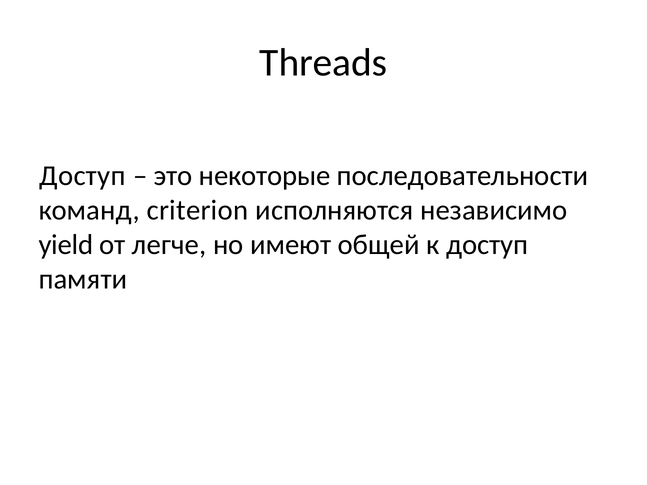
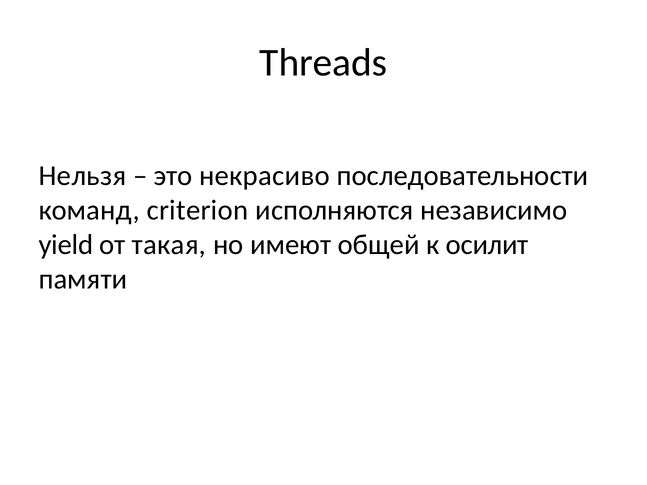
Доступ at (82, 176): Доступ -> Нельзя
некоторые: некоторые -> некрасиво
легче: легче -> такая
к доступ: доступ -> осилит
